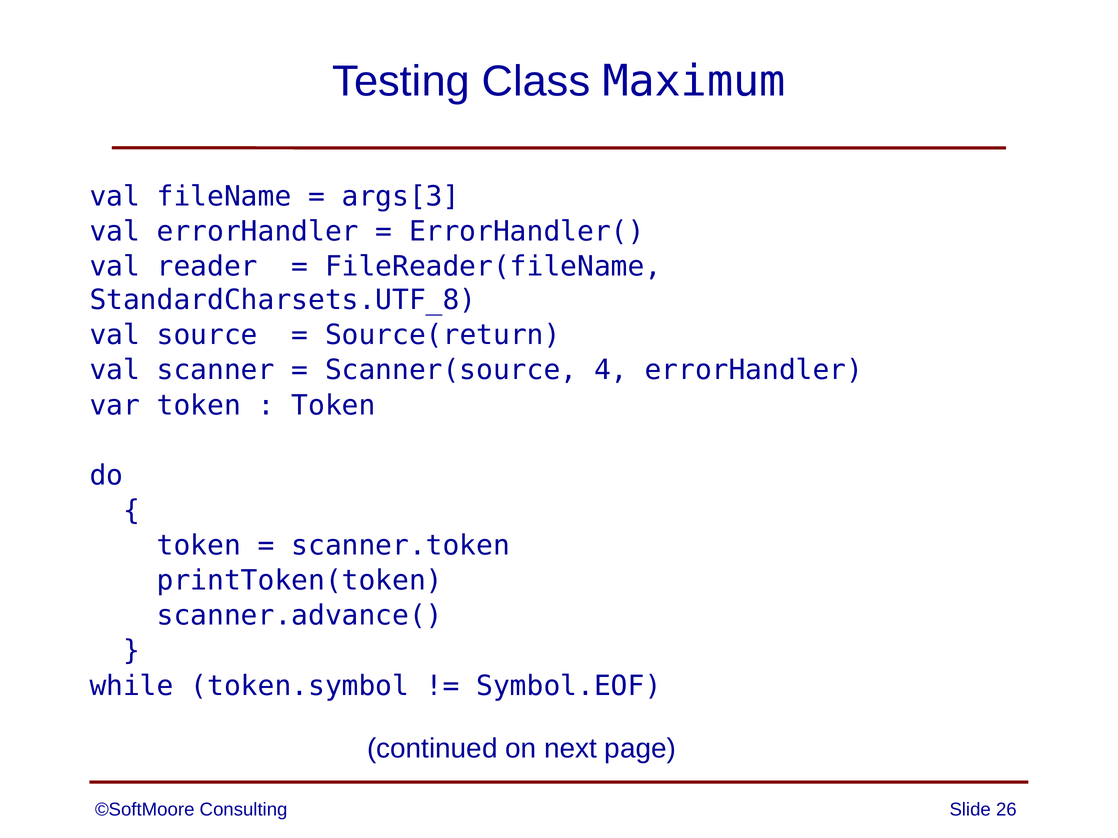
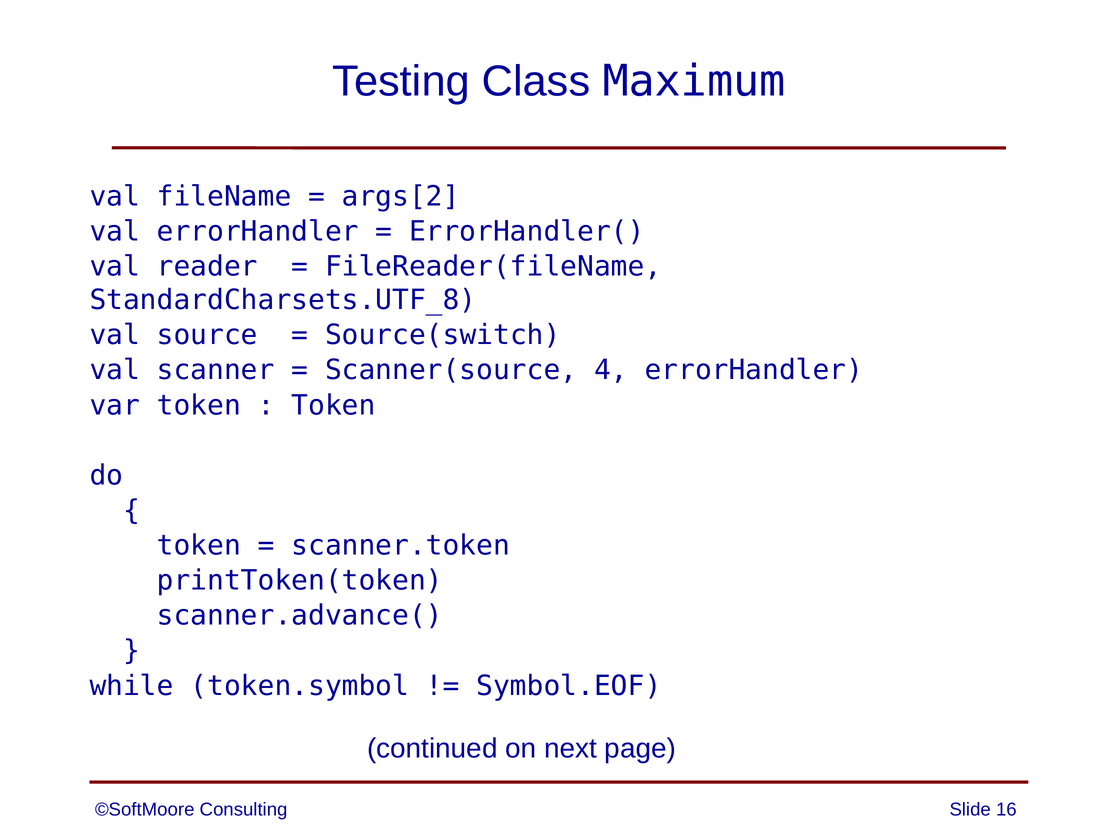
args[3: args[3 -> args[2
Source(return: Source(return -> Source(switch
26: 26 -> 16
